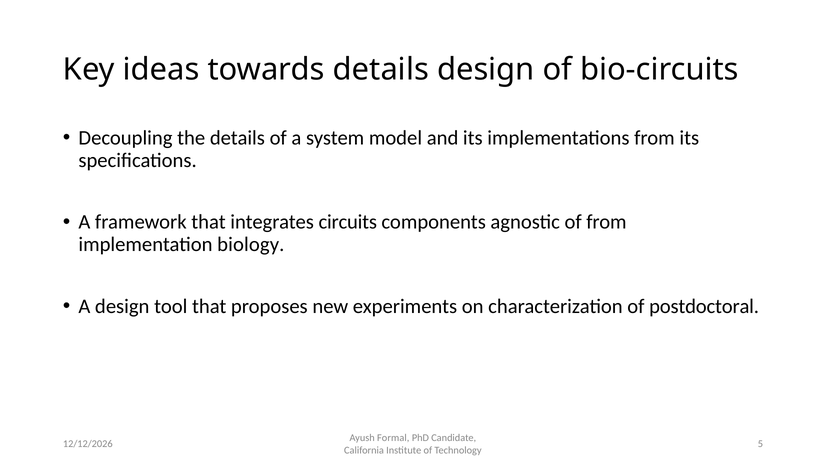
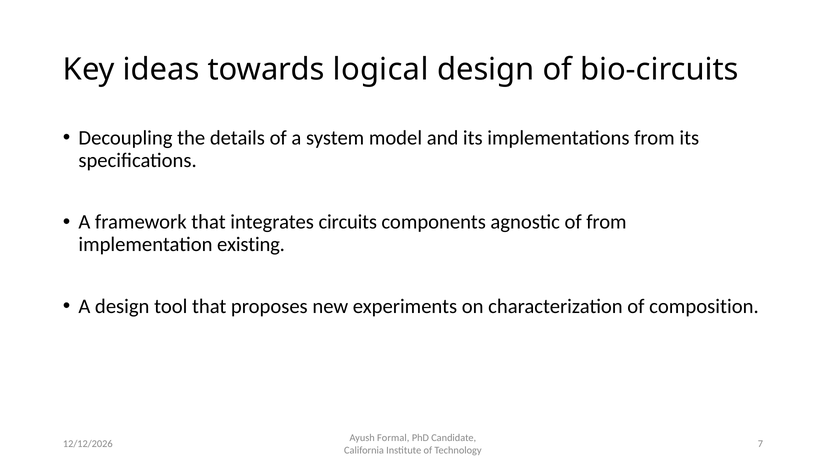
towards details: details -> logical
biology: biology -> existing
postdoctoral: postdoctoral -> composition
5: 5 -> 7
